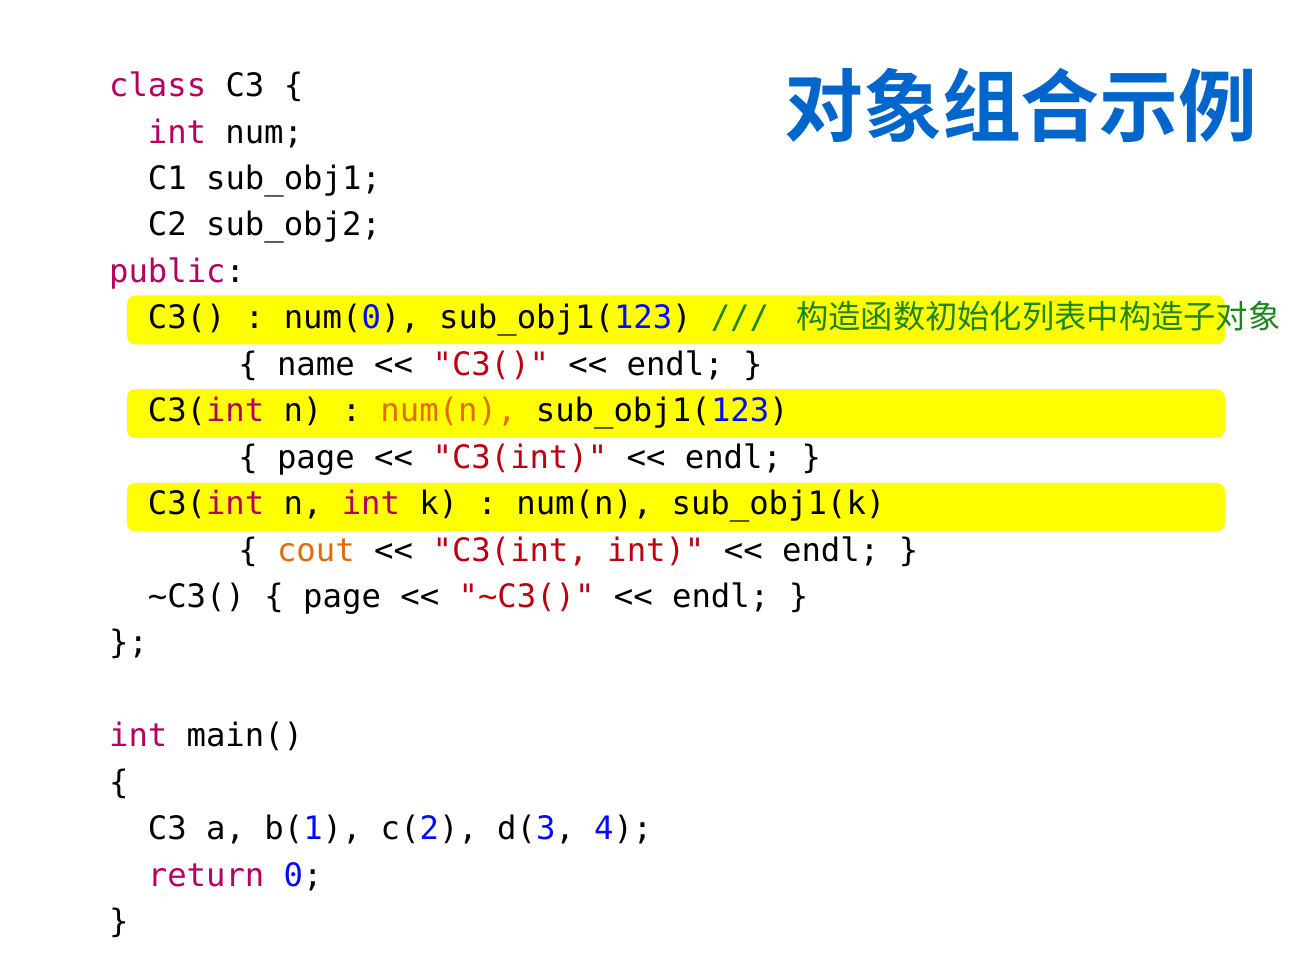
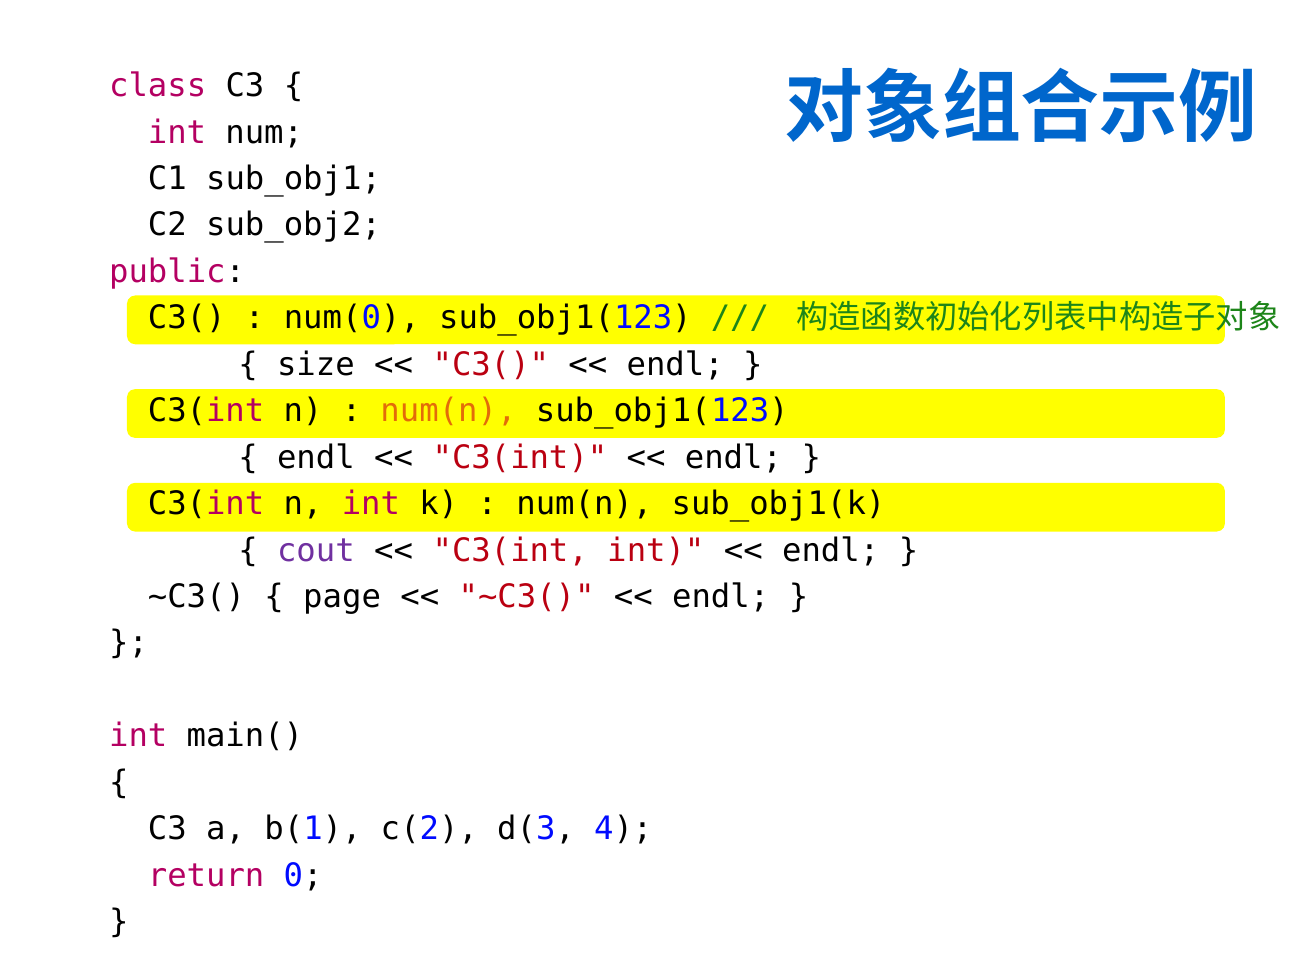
name: name -> size
page at (316, 458): page -> endl
cout colour: orange -> purple
